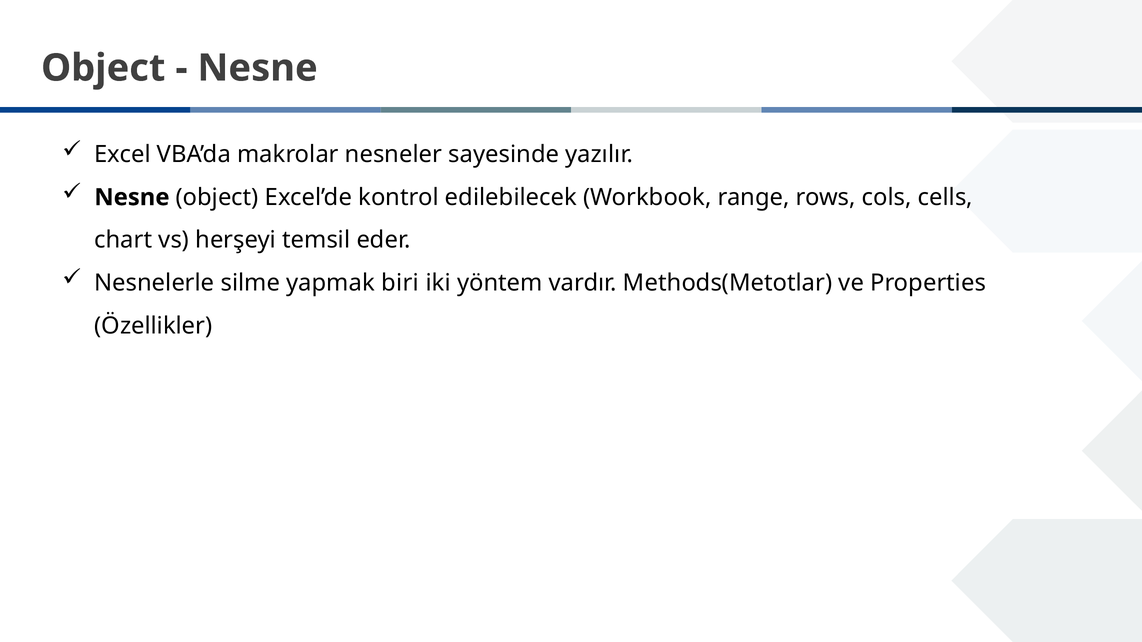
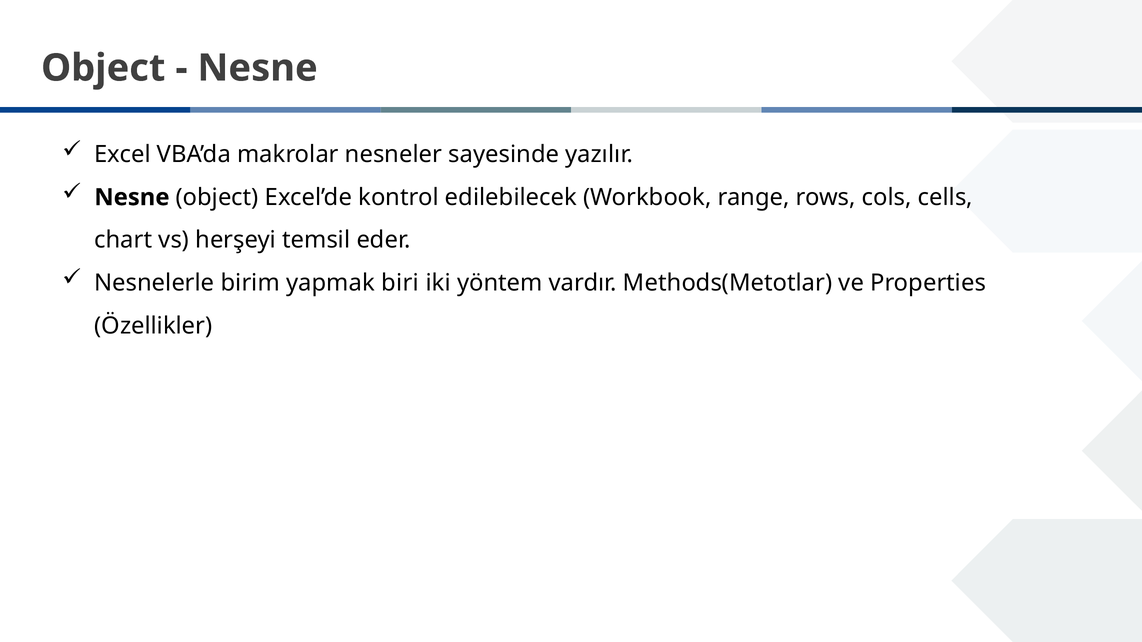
silme: silme -> birim
